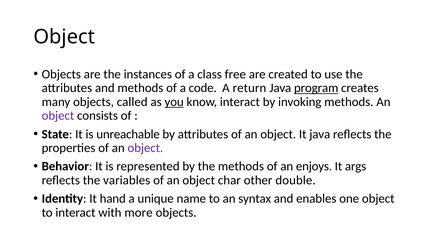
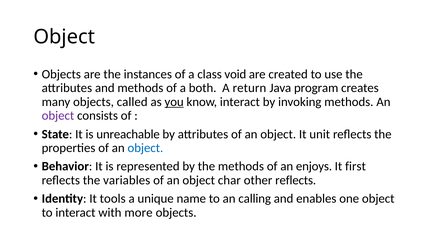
free: free -> void
code: code -> both
program underline: present -> none
It java: java -> unit
object at (145, 148) colour: purple -> blue
args: args -> first
other double: double -> reflects
hand: hand -> tools
syntax: syntax -> calling
